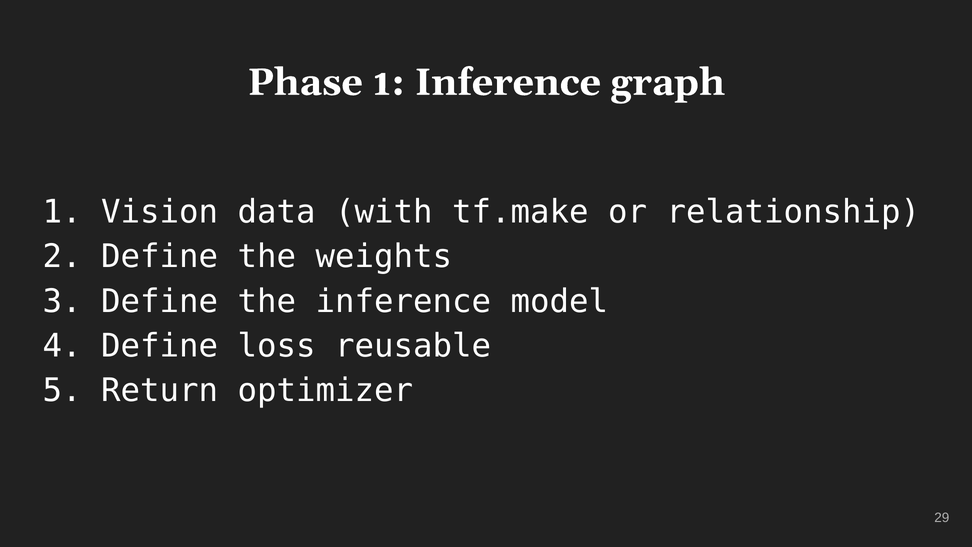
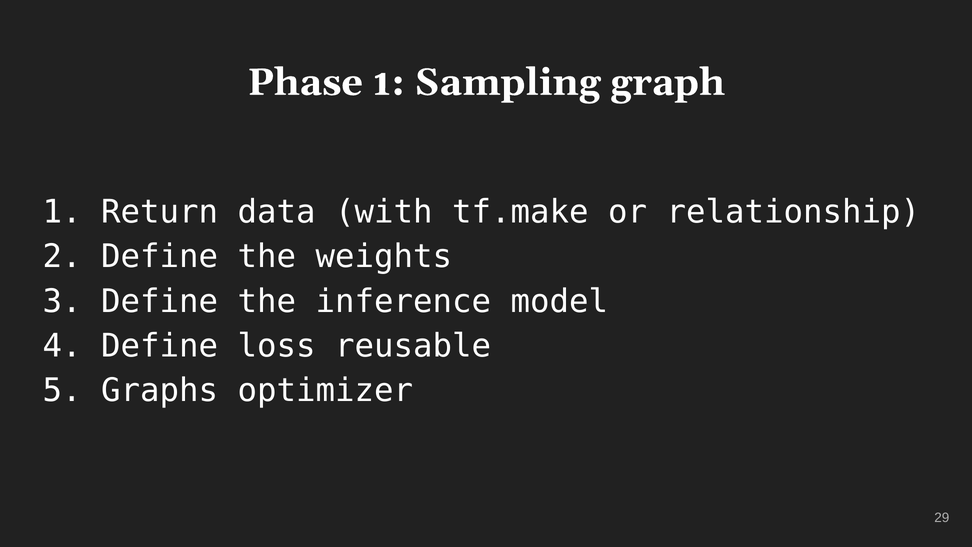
1 Inference: Inference -> Sampling
Vision: Vision -> Return
Return: Return -> Graphs
